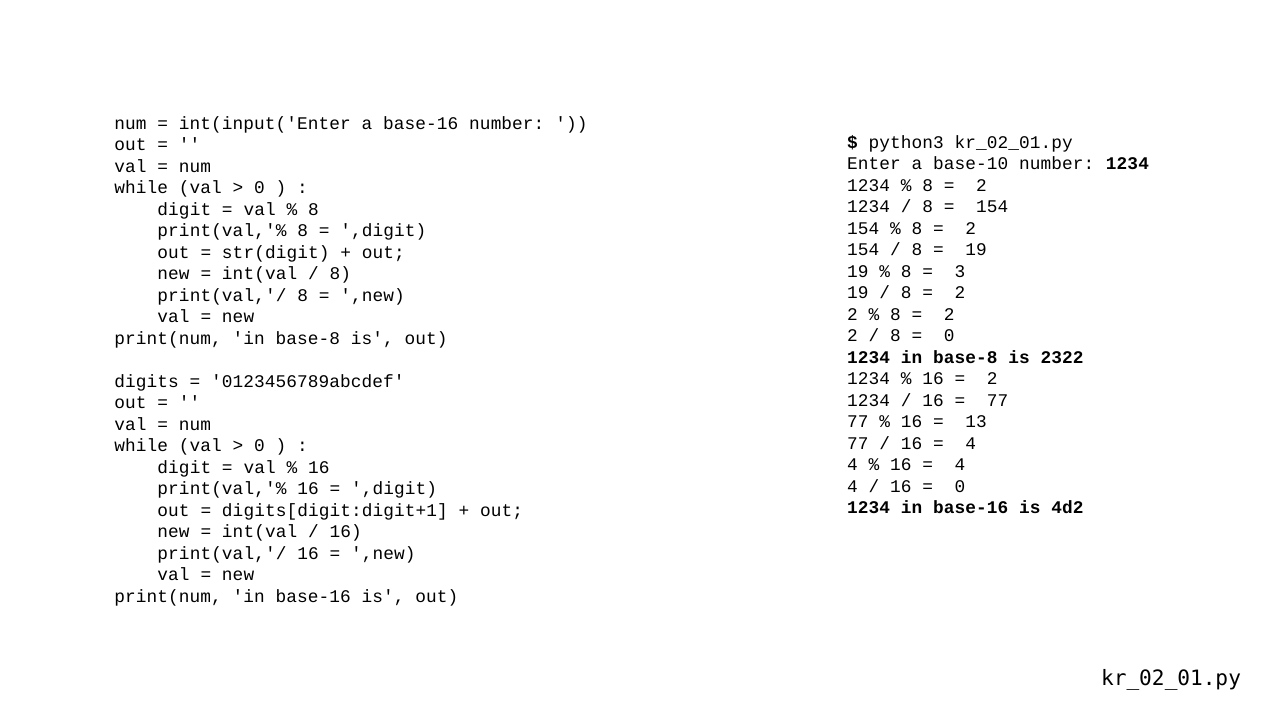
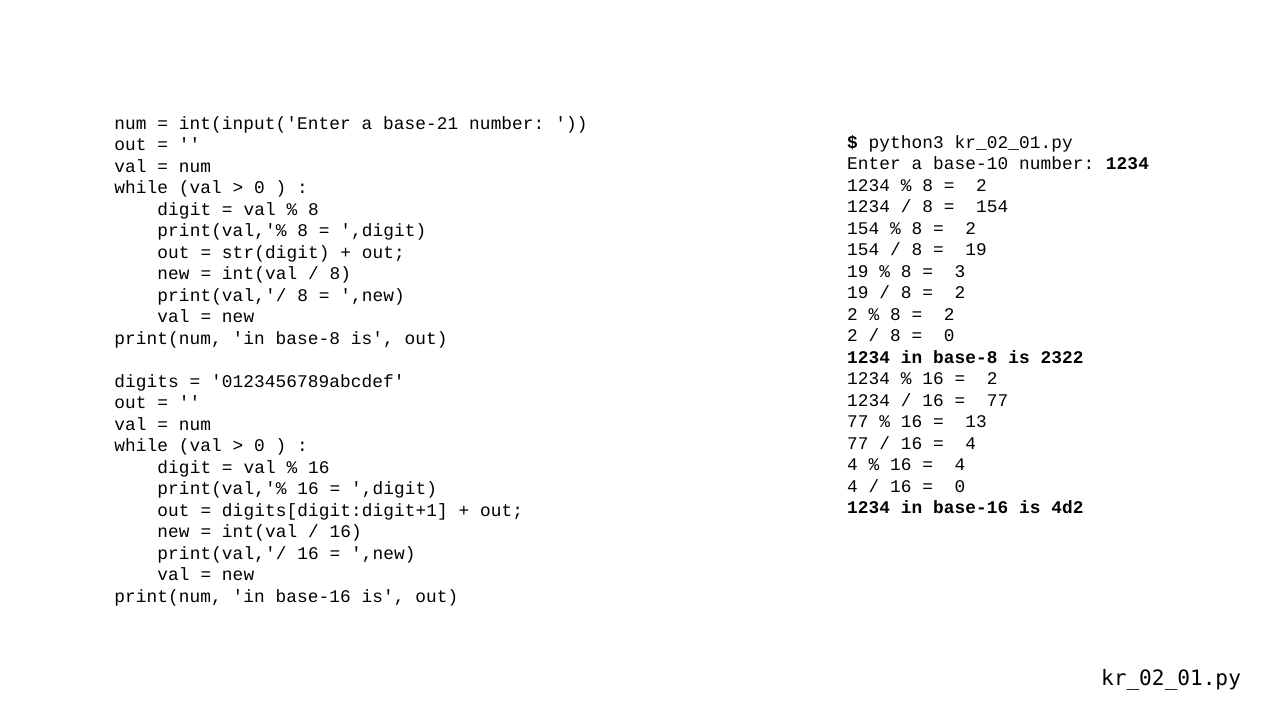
a base-16: base-16 -> base-21
